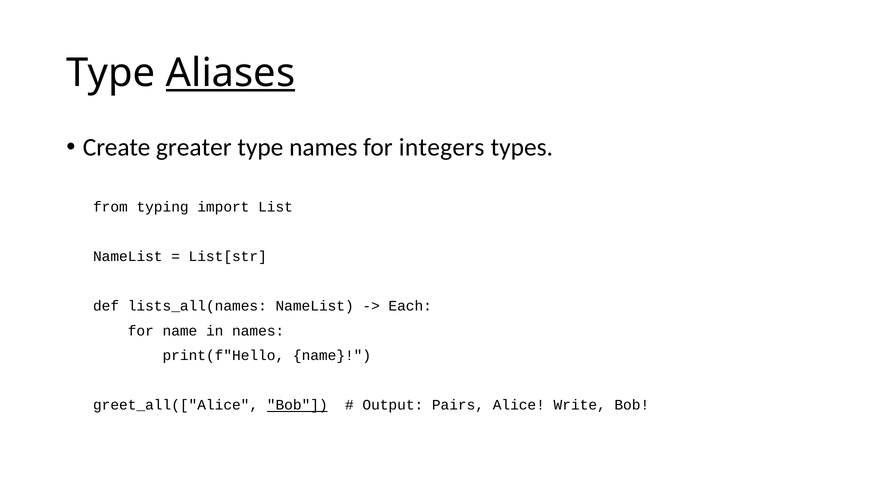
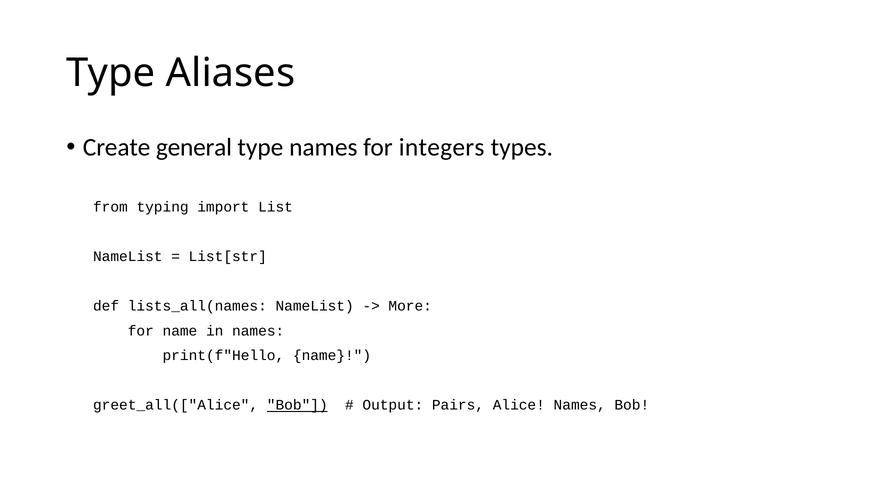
Aliases underline: present -> none
greater: greater -> general
Each: Each -> More
Alice Write: Write -> Names
